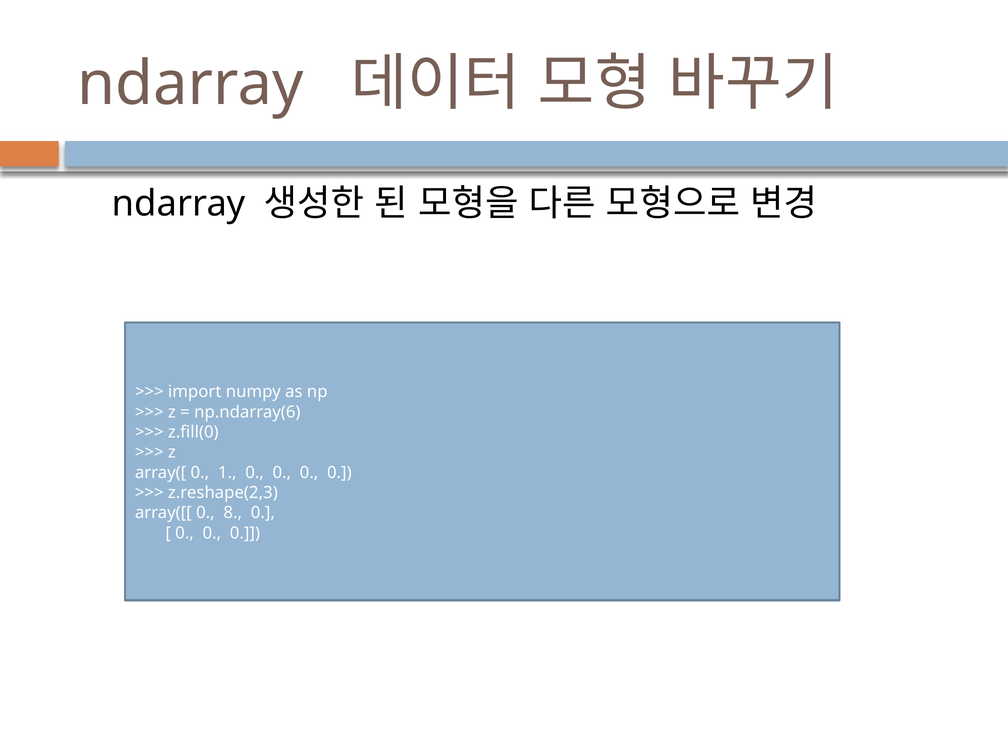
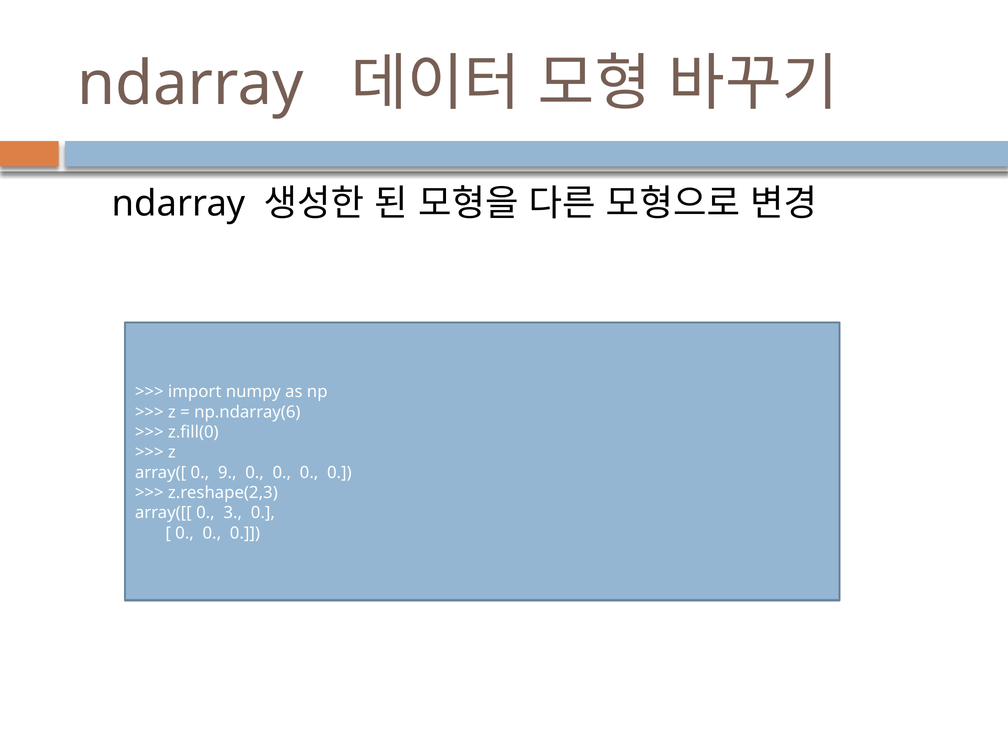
1: 1 -> 9
8: 8 -> 3
